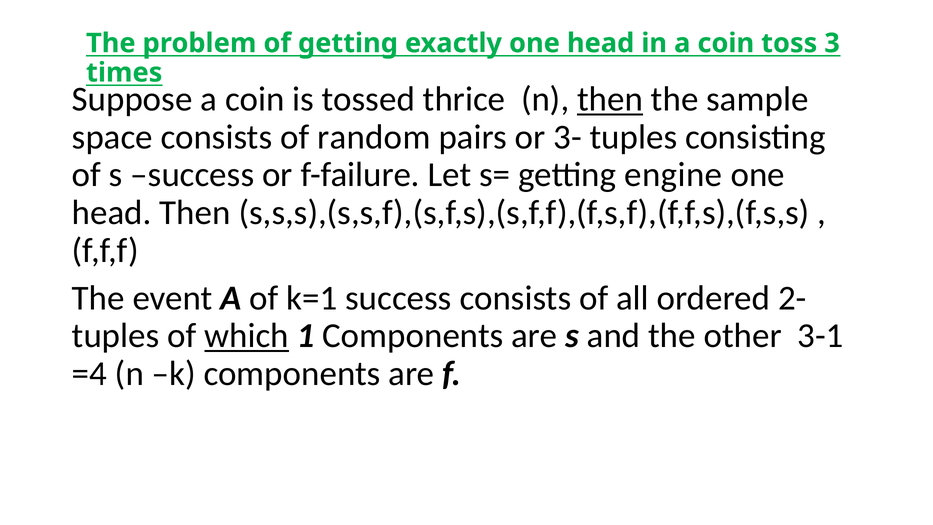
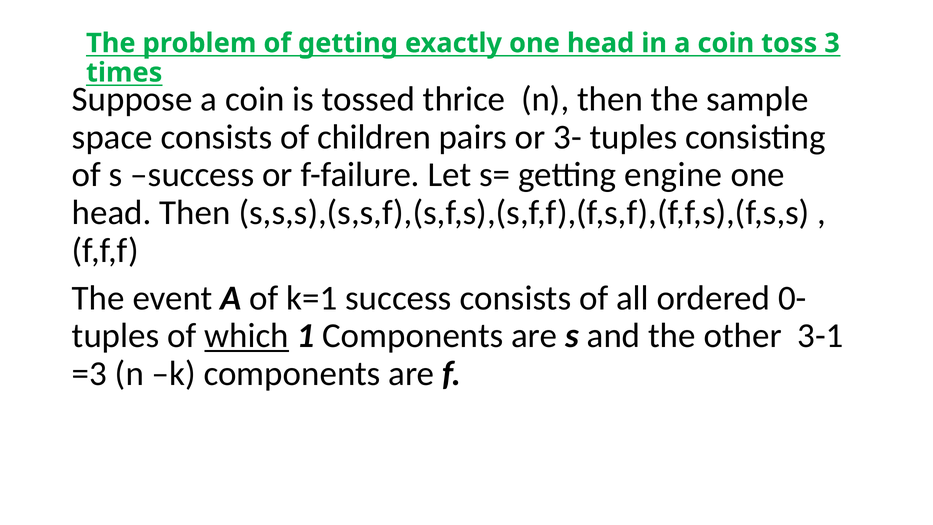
then at (610, 99) underline: present -> none
random: random -> children
2-: 2- -> 0-
=4: =4 -> =3
